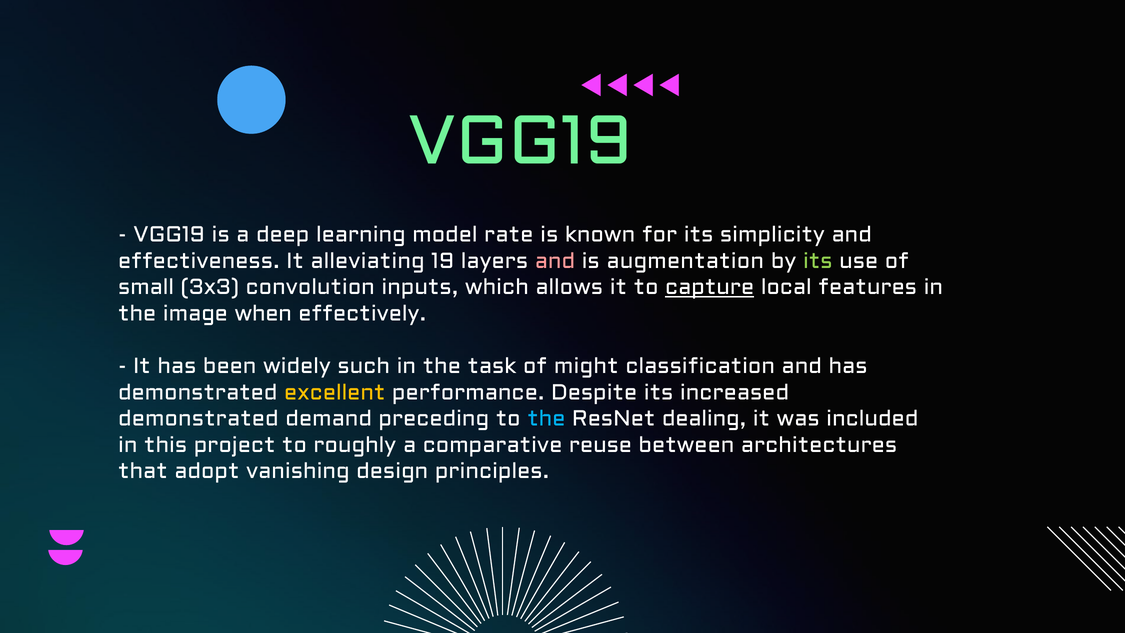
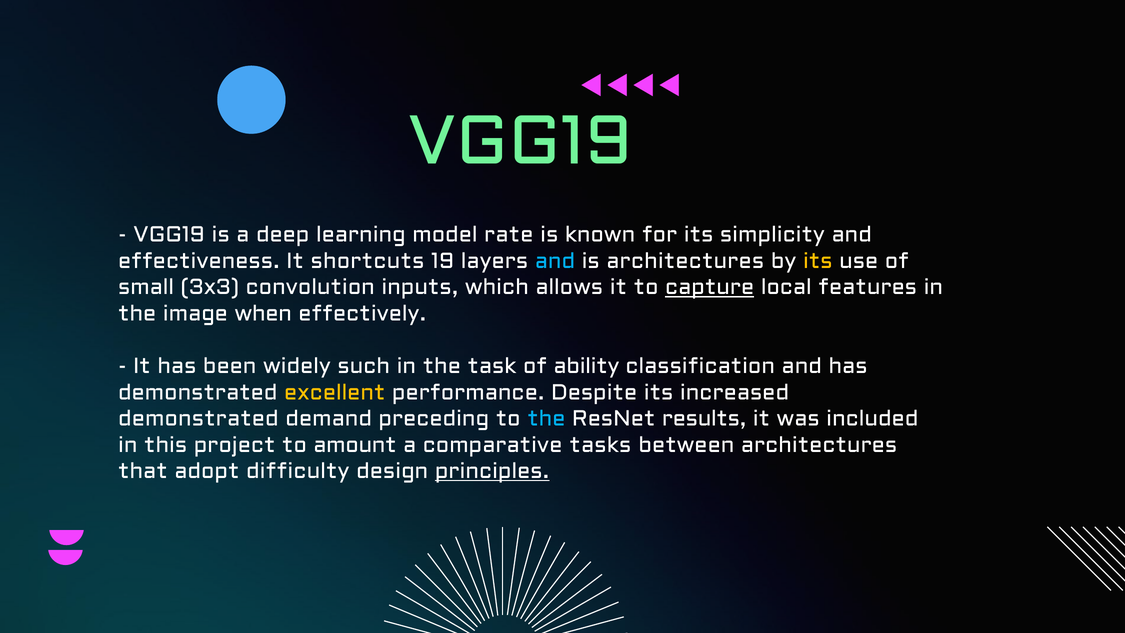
alleviating: alleviating -> shortcuts
and at (555, 261) colour: pink -> light blue
is augmentation: augmentation -> architectures
its at (818, 261) colour: light green -> yellow
might: might -> ability
dealing: dealing -> results
roughly: roughly -> amount
reuse: reuse -> tasks
vanishing: vanishing -> difficulty
principles underline: none -> present
